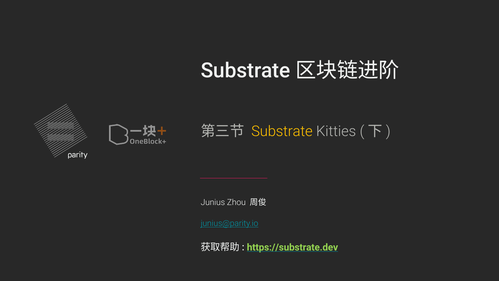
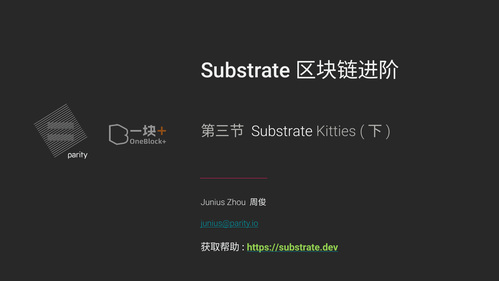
Substrate colour: yellow -> white
